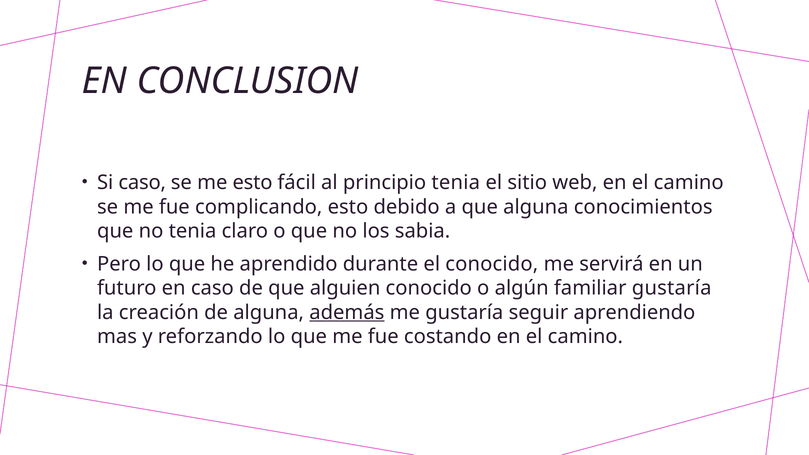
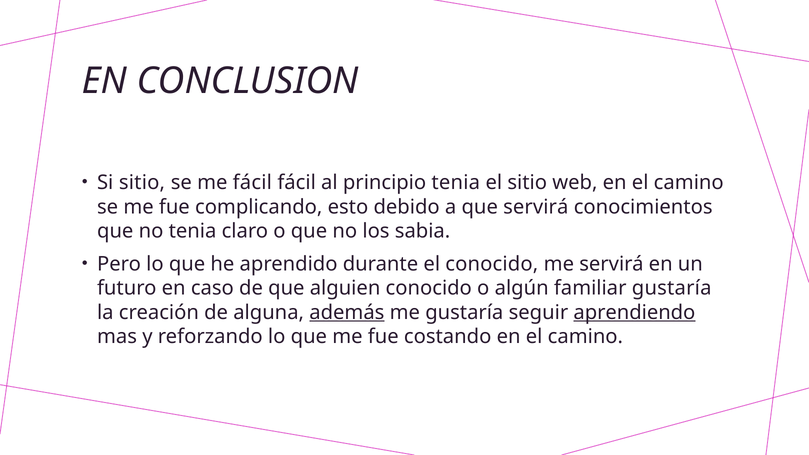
Si caso: caso -> sitio
me esto: esto -> fácil
que alguna: alguna -> servirá
aprendiendo underline: none -> present
